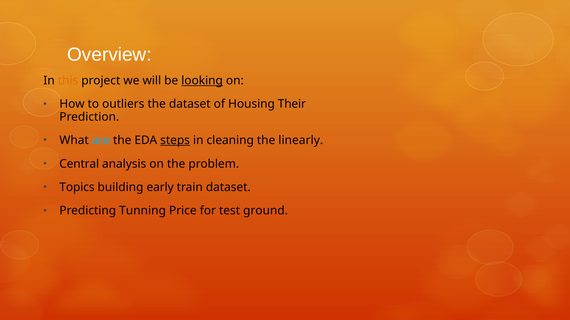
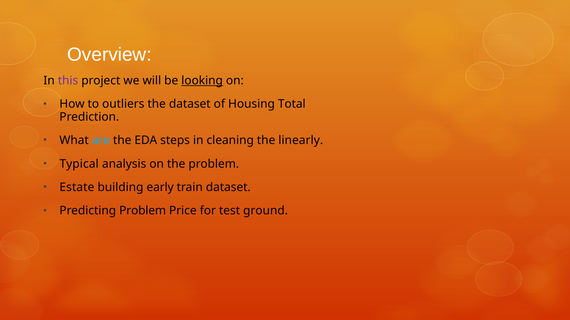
this colour: orange -> purple
Their: Their -> Total
steps underline: present -> none
Central: Central -> Typical
Topics: Topics -> Estate
Predicting Tunning: Tunning -> Problem
